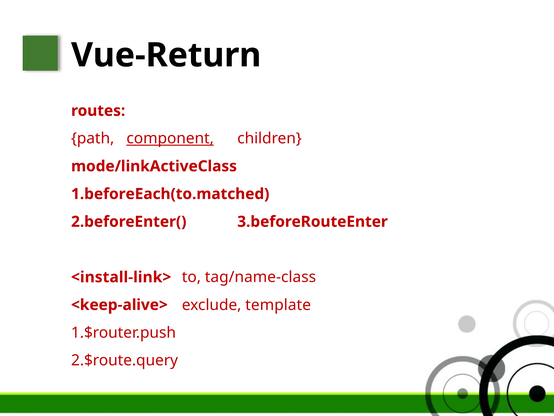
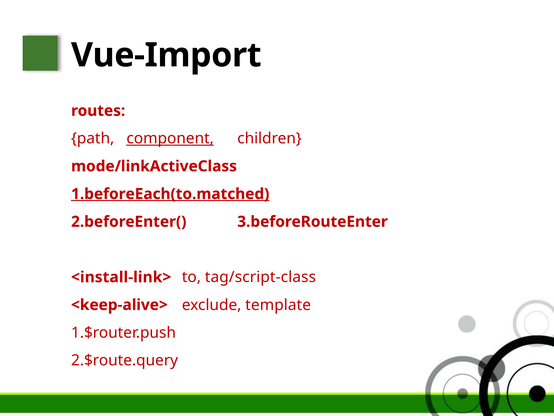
Vue-Return: Vue-Return -> Vue-Import
1.beforeEach(to.matched underline: none -> present
tag/name-class: tag/name-class -> tag/script-class
